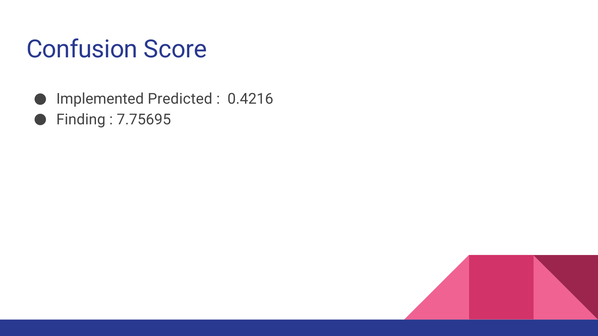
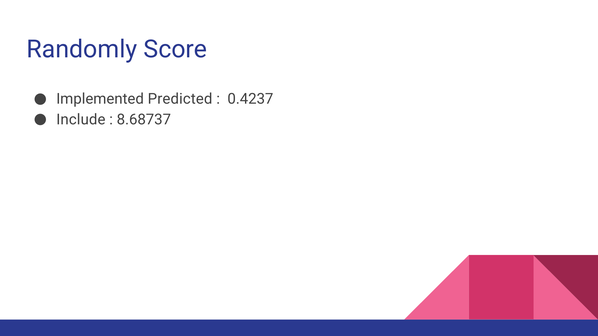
Confusion: Confusion -> Randomly
0.4216: 0.4216 -> 0.4237
Finding: Finding -> Include
7.75695: 7.75695 -> 8.68737
